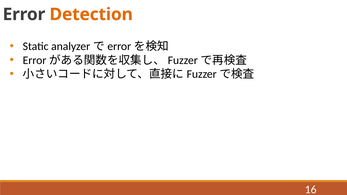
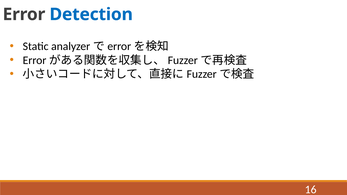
Detection colour: orange -> blue
